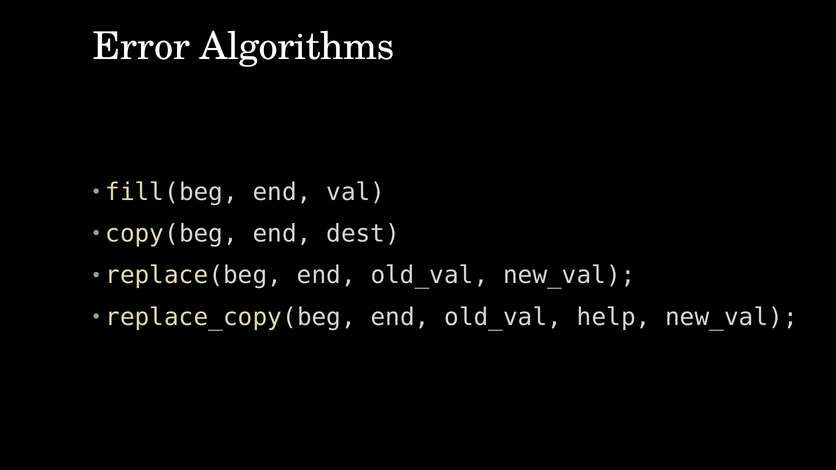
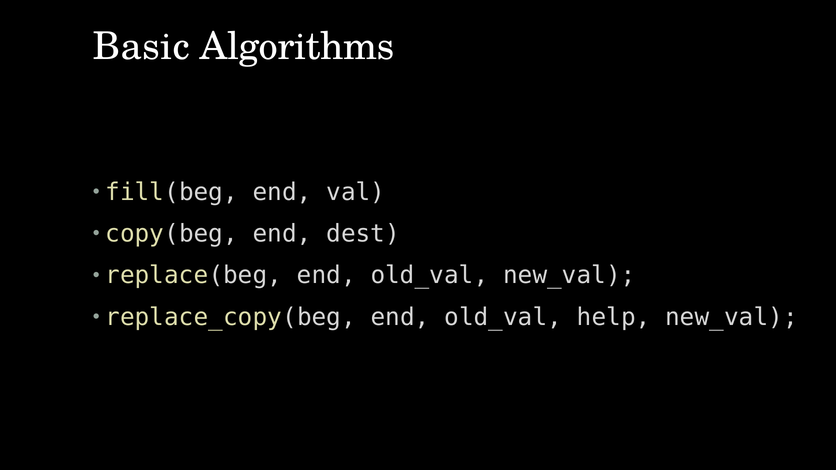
Error: Error -> Basic
